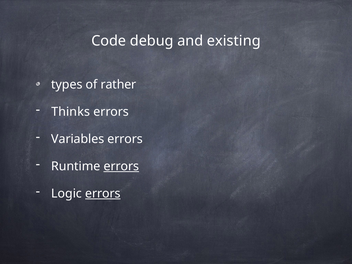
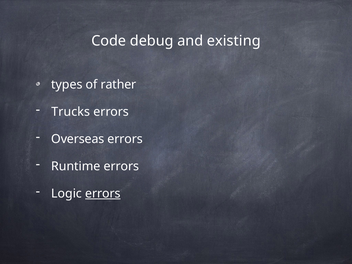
Thinks: Thinks -> Trucks
Variables: Variables -> Overseas
errors at (121, 166) underline: present -> none
